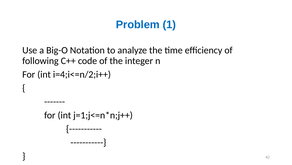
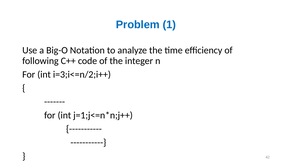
i=4;i<=n/2;i++: i=4;i<=n/2;i++ -> i=3;i<=n/2;i++
